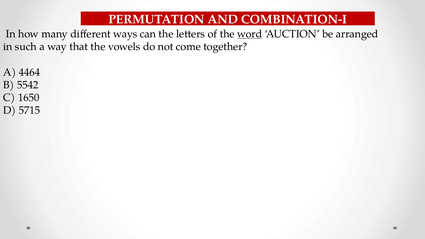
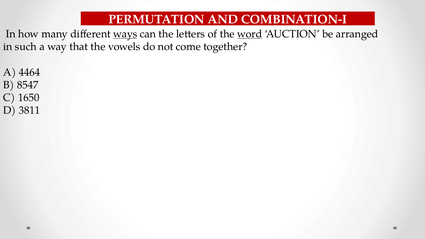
ways underline: none -> present
5542: 5542 -> 8547
5715: 5715 -> 3811
